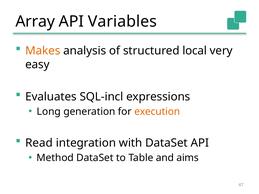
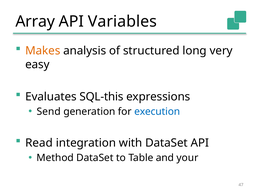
local: local -> long
SQL-incl: SQL-incl -> SQL-this
Long: Long -> Send
execution colour: orange -> blue
aims: aims -> your
